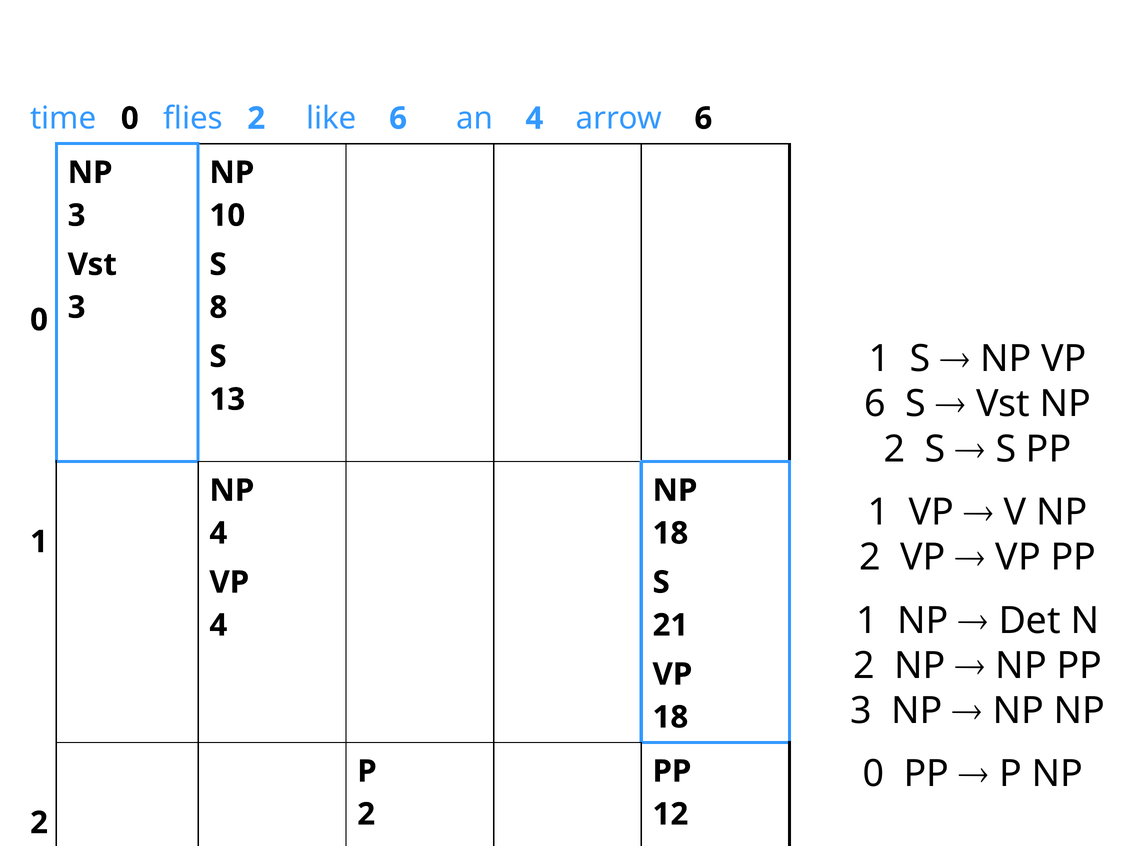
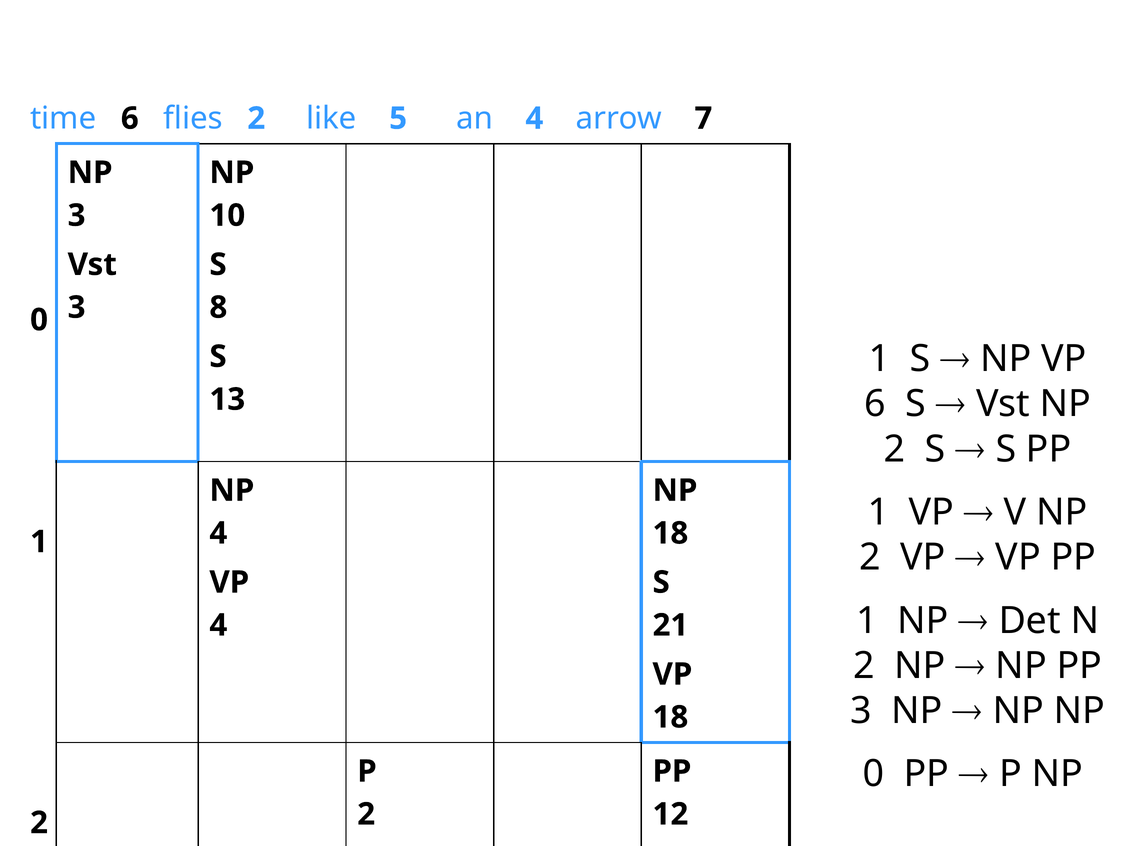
time 0: 0 -> 6
like 6: 6 -> 5
arrow 6: 6 -> 7
